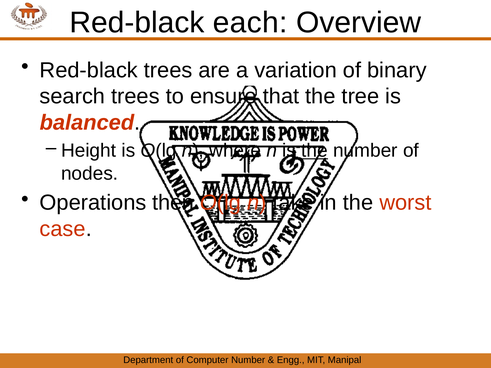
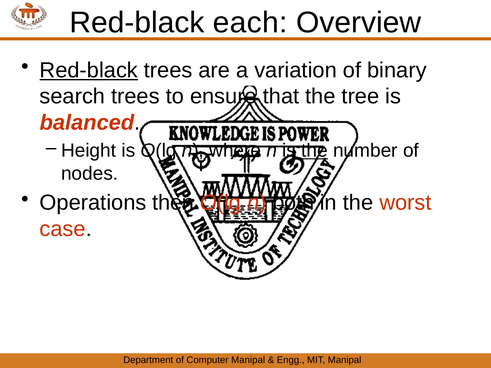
Red-black at (89, 70) underline: none -> present
take: take -> both
Computer Number: Number -> Manipal
